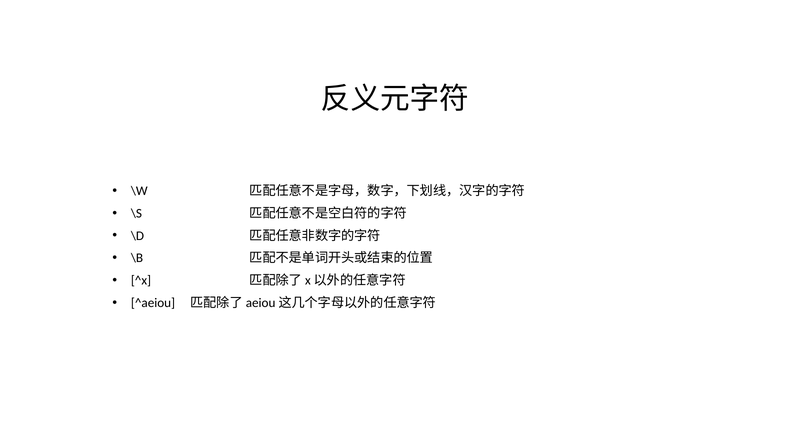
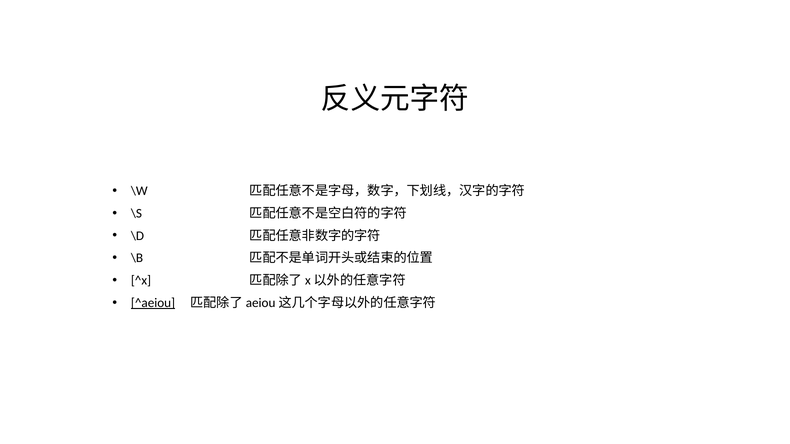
^aeiou underline: none -> present
